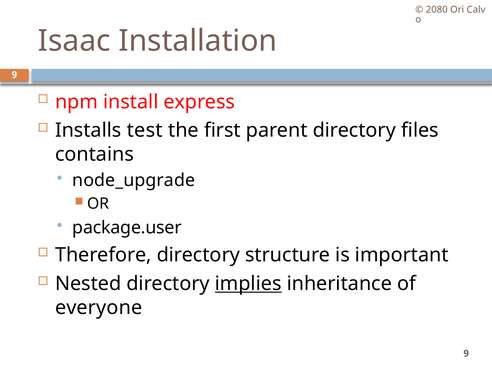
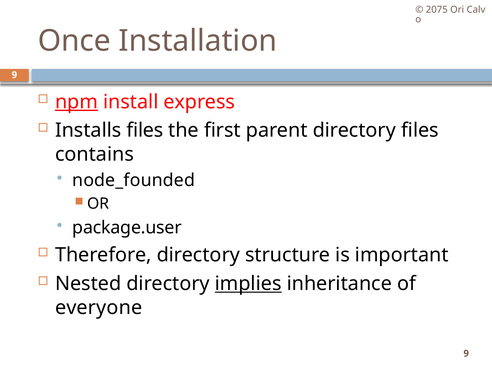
2080: 2080 -> 2075
Isaac: Isaac -> Once
npm underline: none -> present
Installs test: test -> files
node_upgrade: node_upgrade -> node_founded
